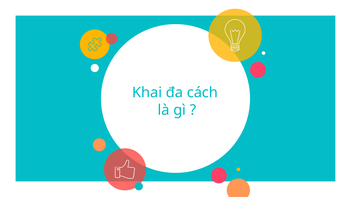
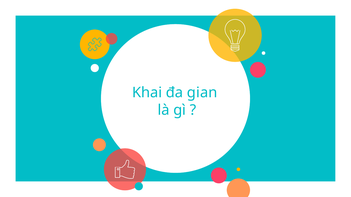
cách: cách -> gian
